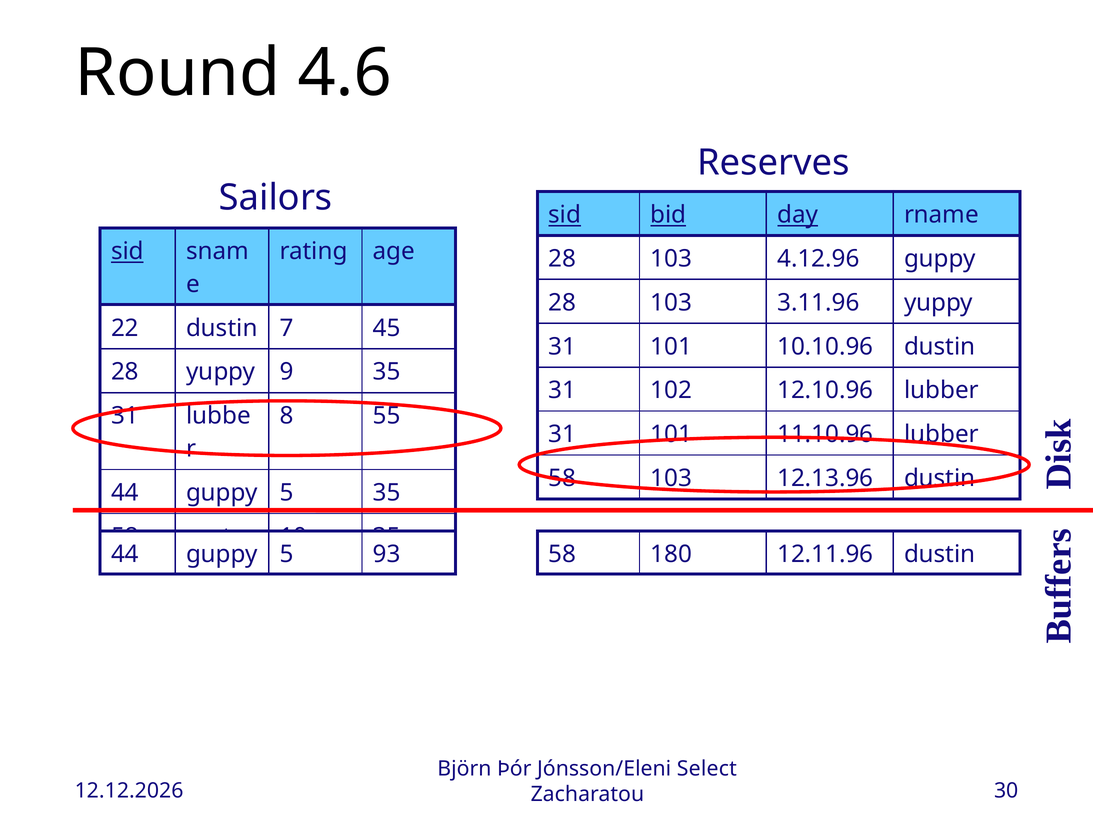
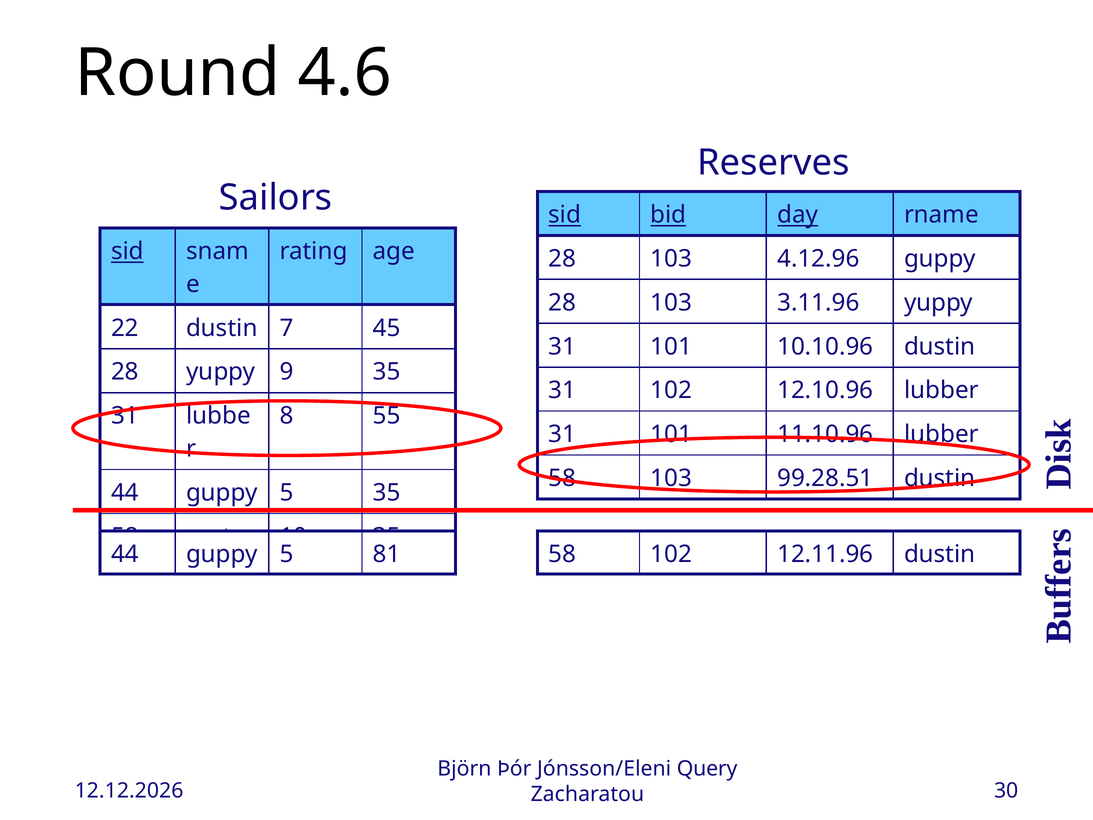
12.13.96: 12.13.96 -> 99.28.51
93: 93 -> 81
58 180: 180 -> 102
Select: Select -> Query
